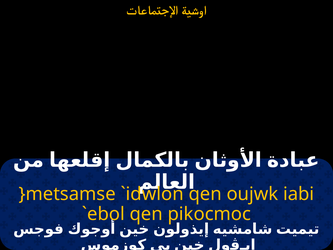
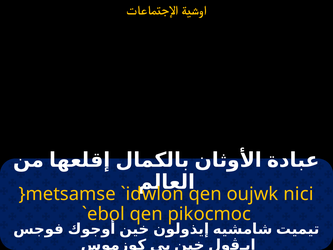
iabi: iabi -> nici
